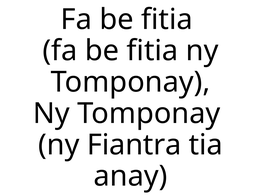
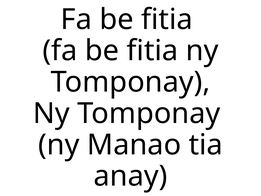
Fiantra: Fiantra -> Manao
